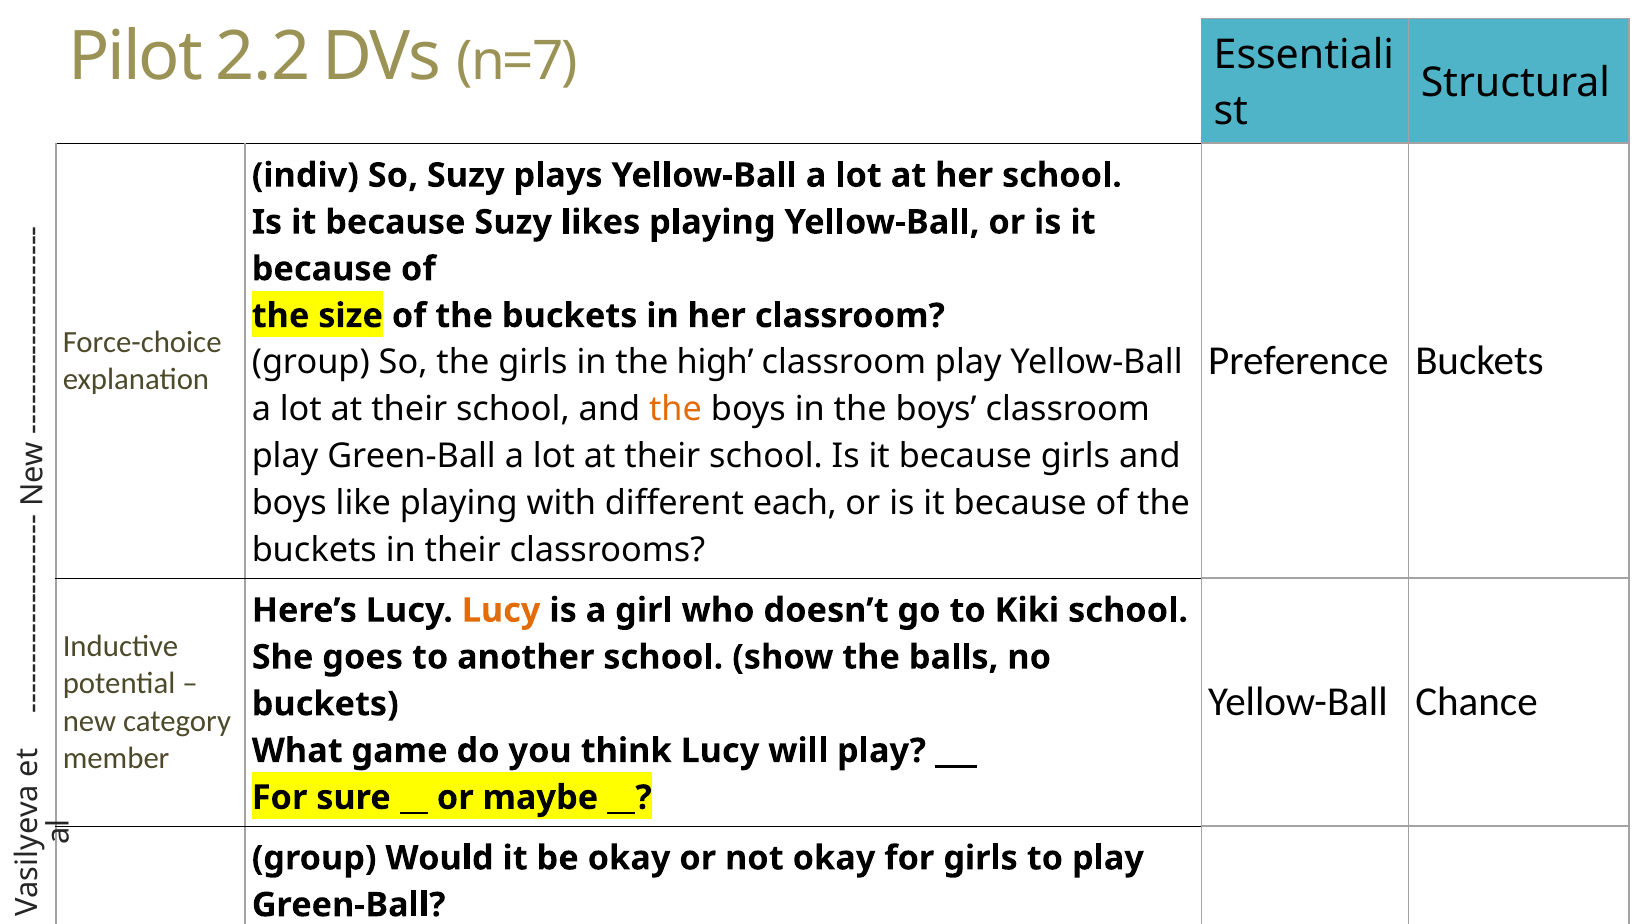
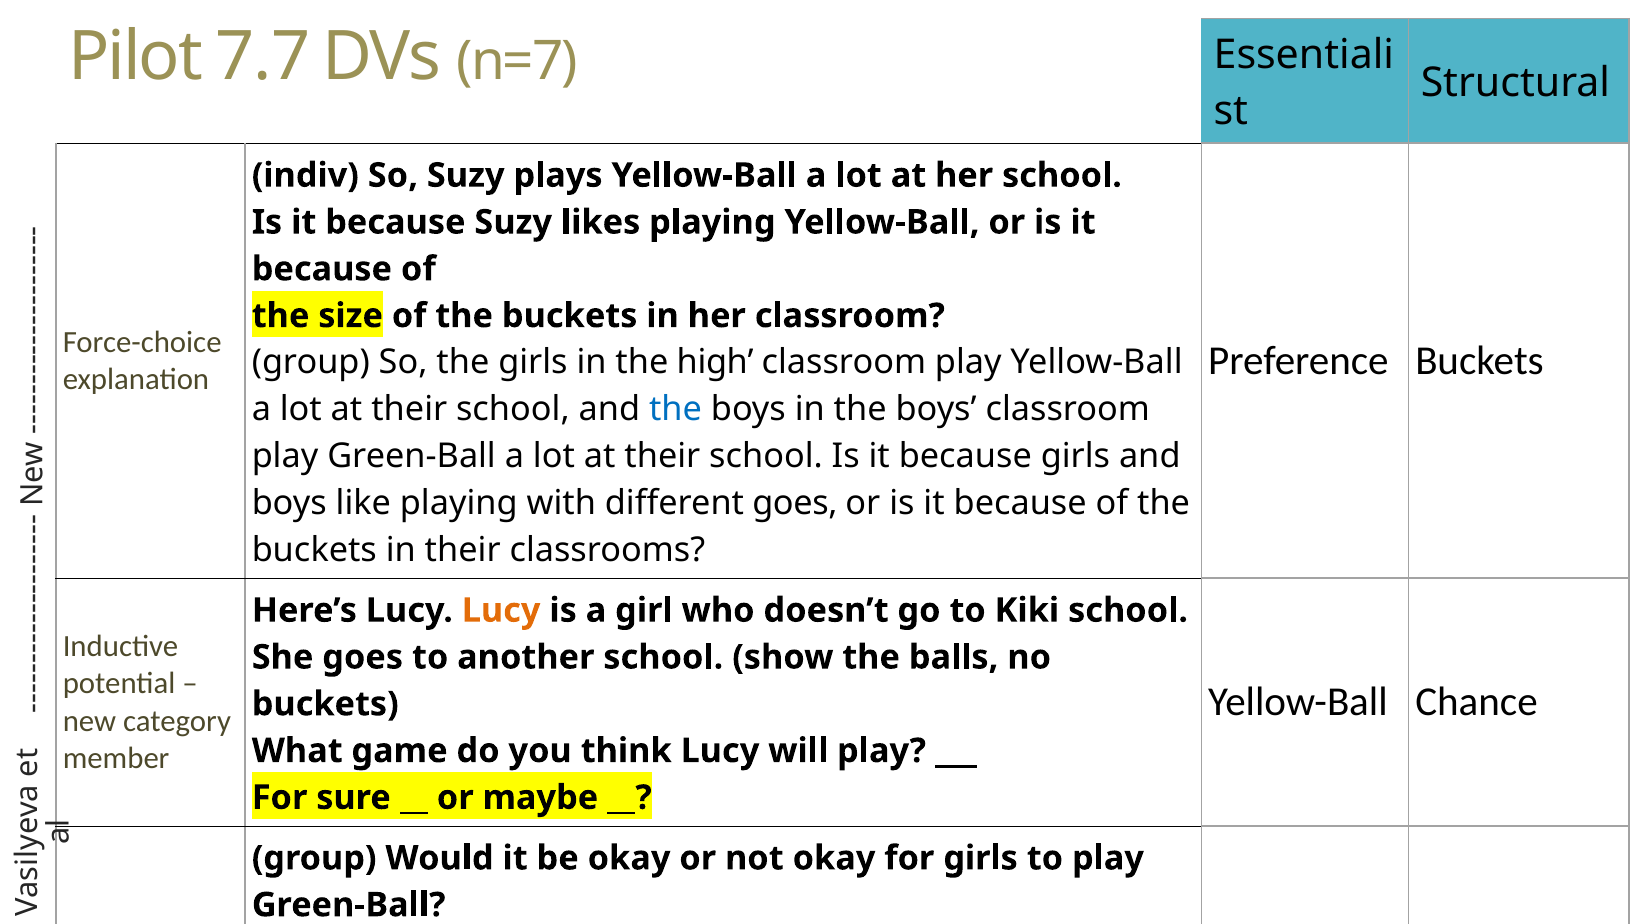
2.2: 2.2 -> 7.7
the at (676, 410) colour: orange -> blue
different each: each -> goes
